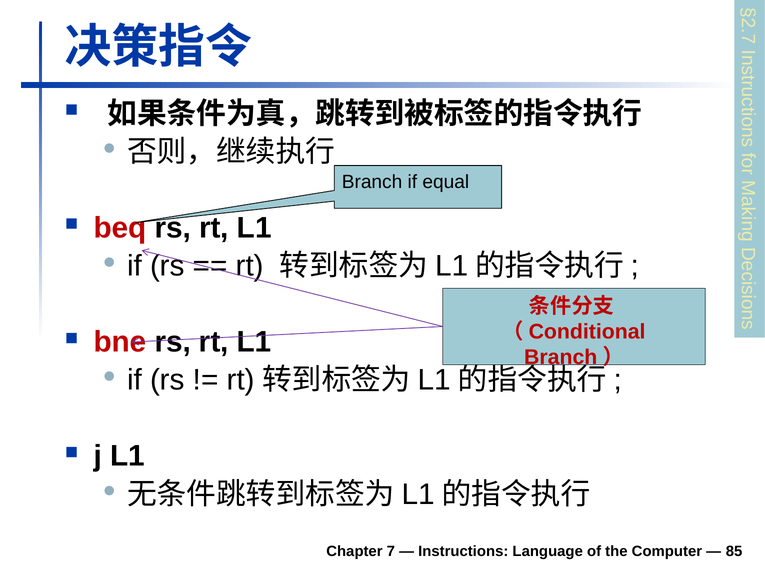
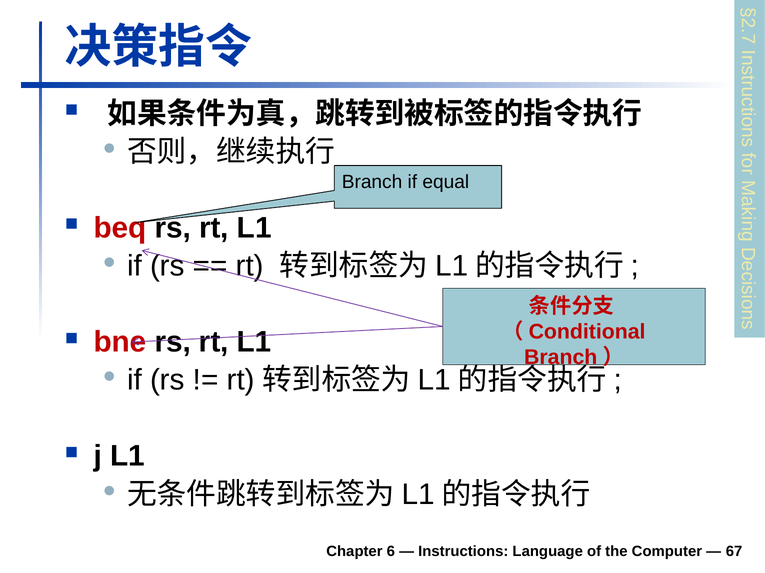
Chapter 7: 7 -> 6
85: 85 -> 67
